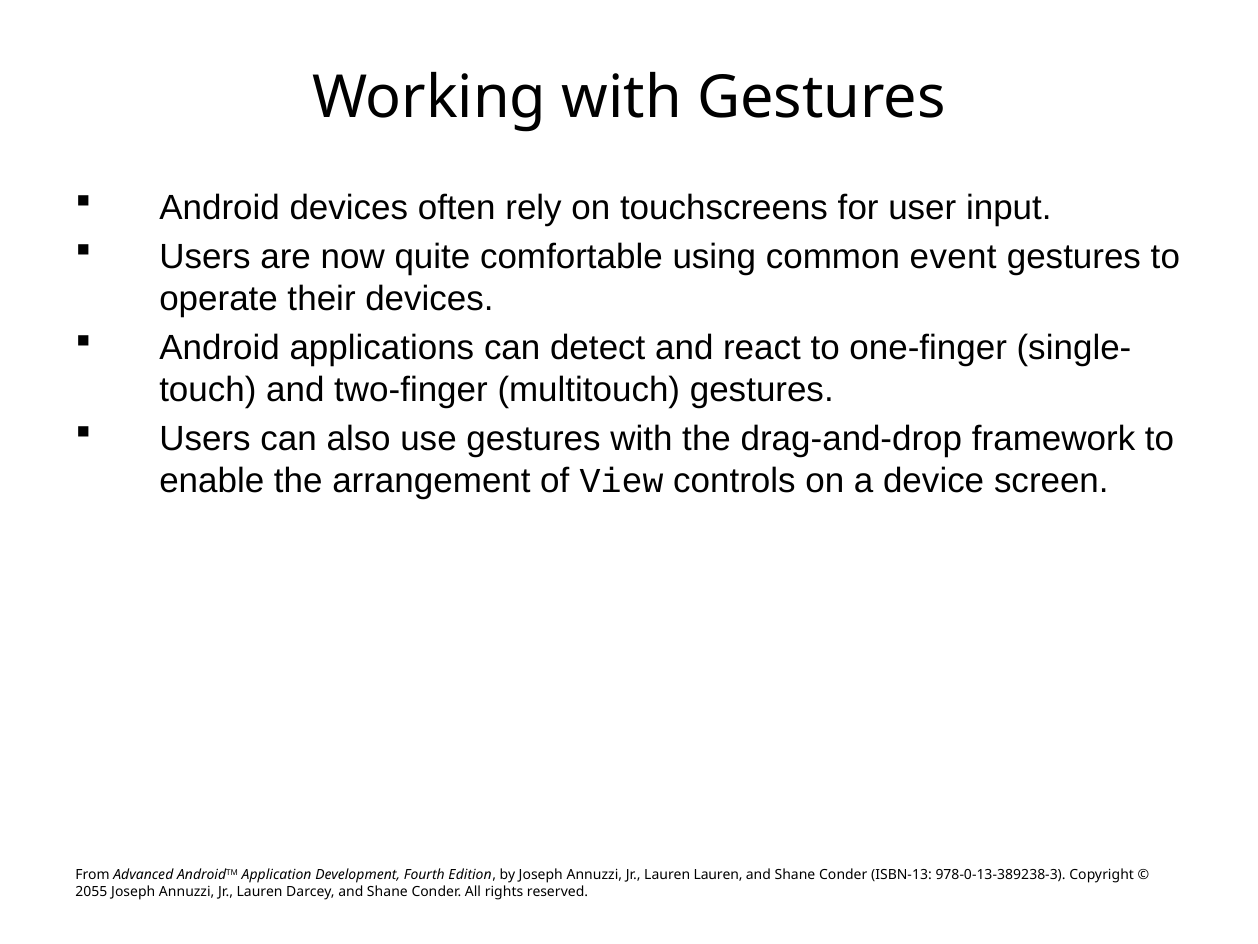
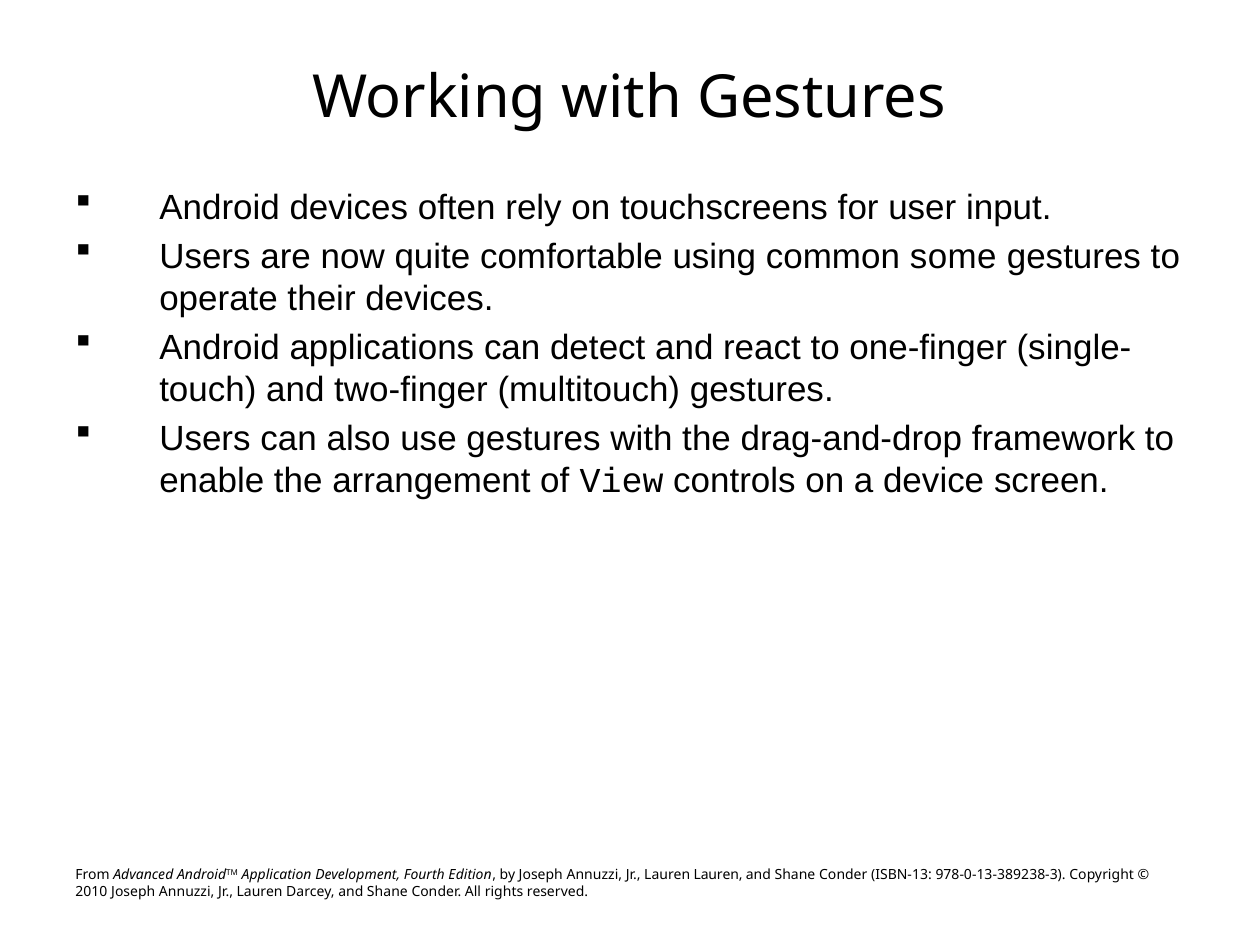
event: event -> some
2055: 2055 -> 2010
